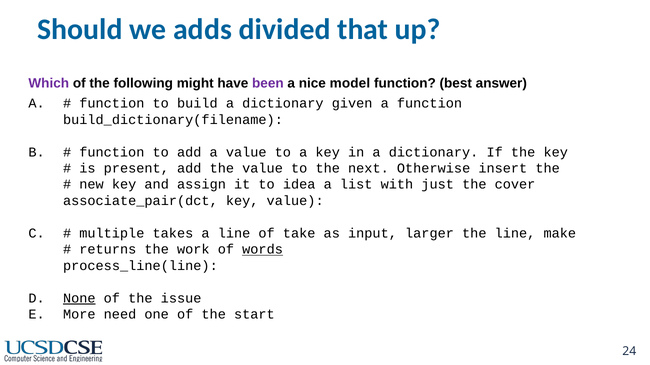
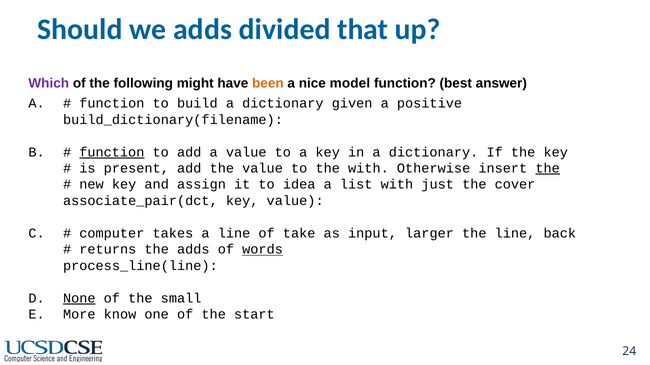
been colour: purple -> orange
a function: function -> positive
function at (112, 152) underline: none -> present
the next: next -> with
the at (548, 169) underline: none -> present
multiple: multiple -> computer
make: make -> back
the work: work -> adds
issue: issue -> small
need: need -> know
